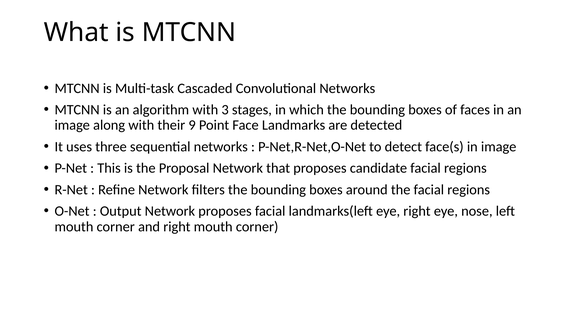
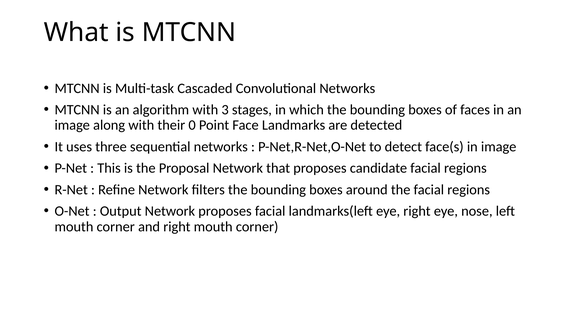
9: 9 -> 0
